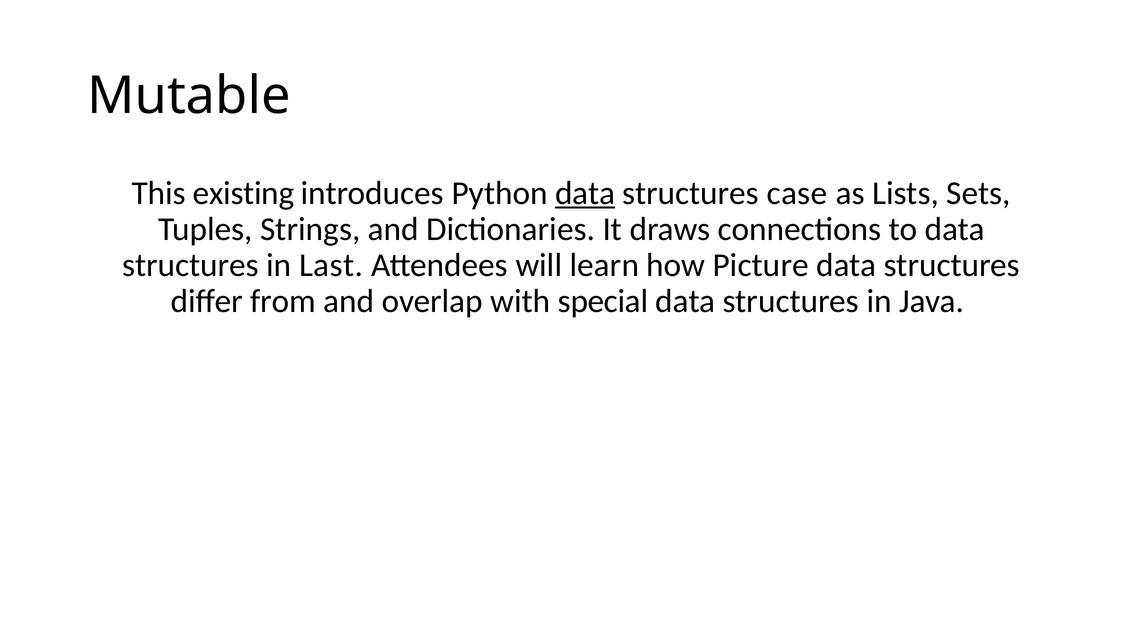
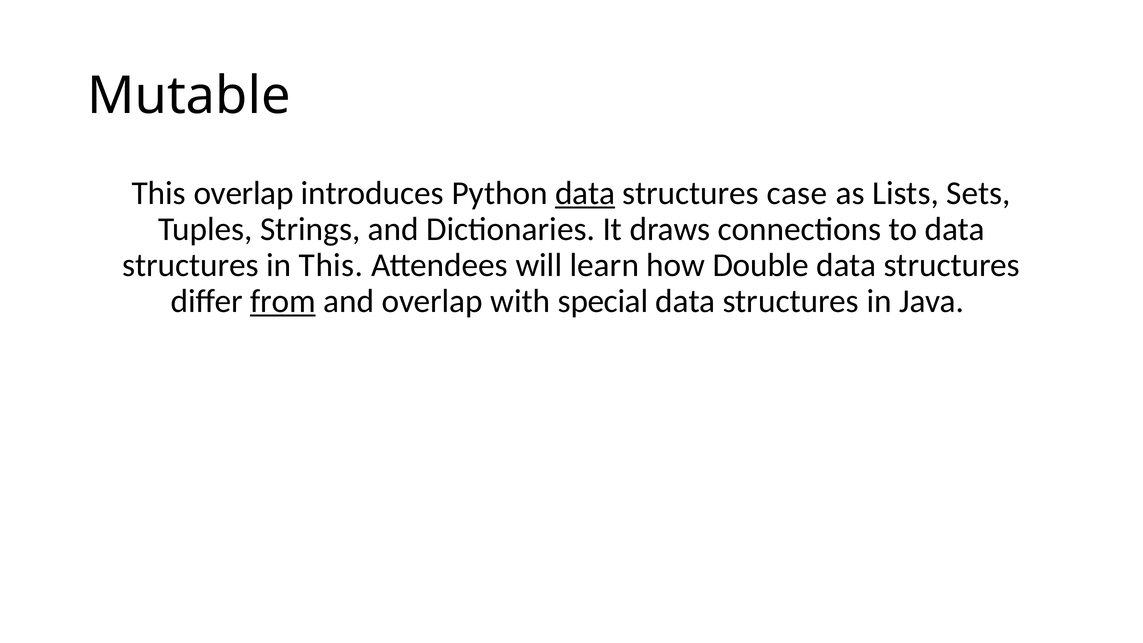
This existing: existing -> overlap
in Last: Last -> This
Picture: Picture -> Double
from underline: none -> present
